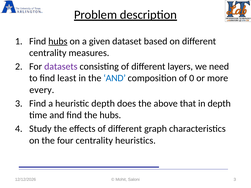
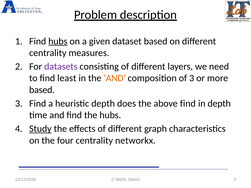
AND at (115, 78) colour: blue -> orange
of 0: 0 -> 3
every at (42, 90): every -> based
above that: that -> find
Study underline: none -> present
heuristics: heuristics -> networkx
